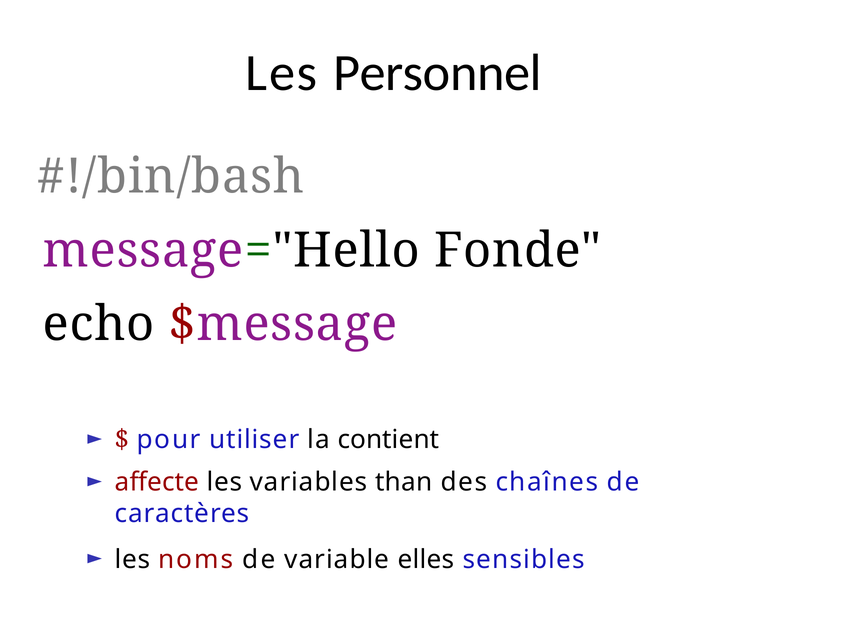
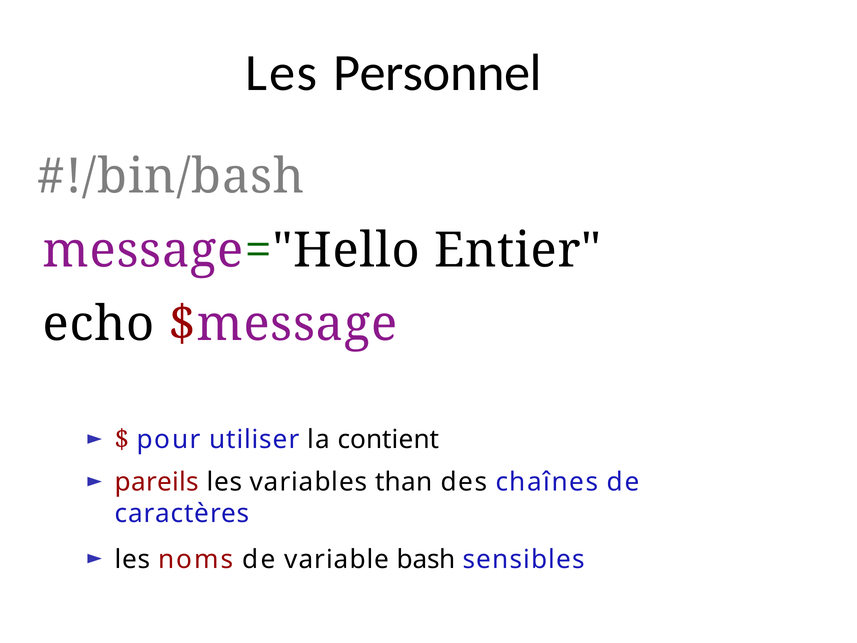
Fonde: Fonde -> Entier
affecte: affecte -> pareils
elles: elles -> bash
